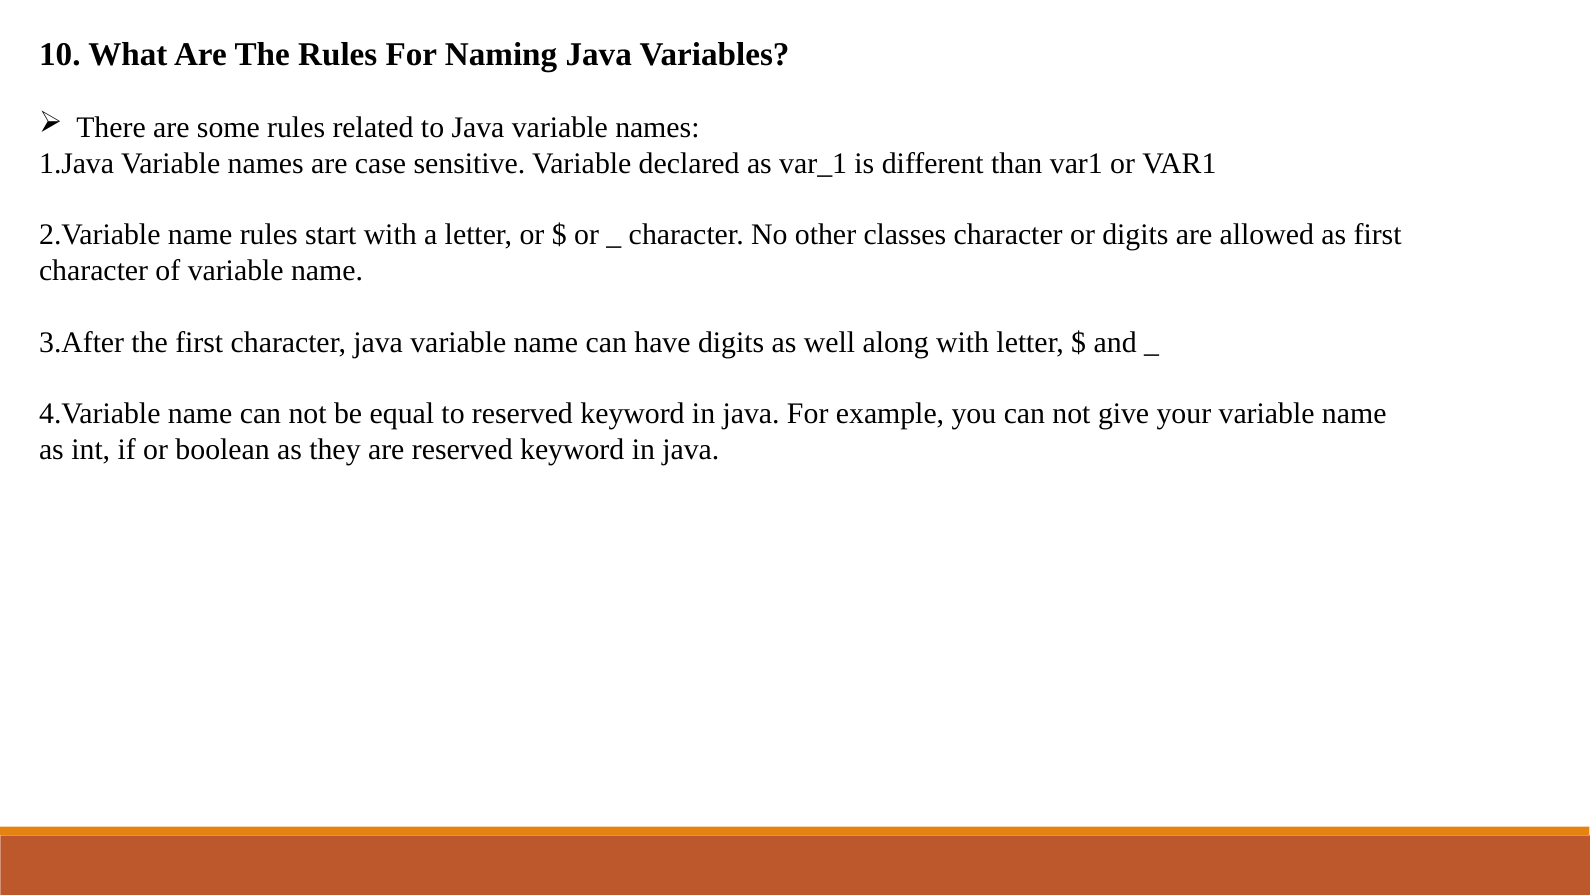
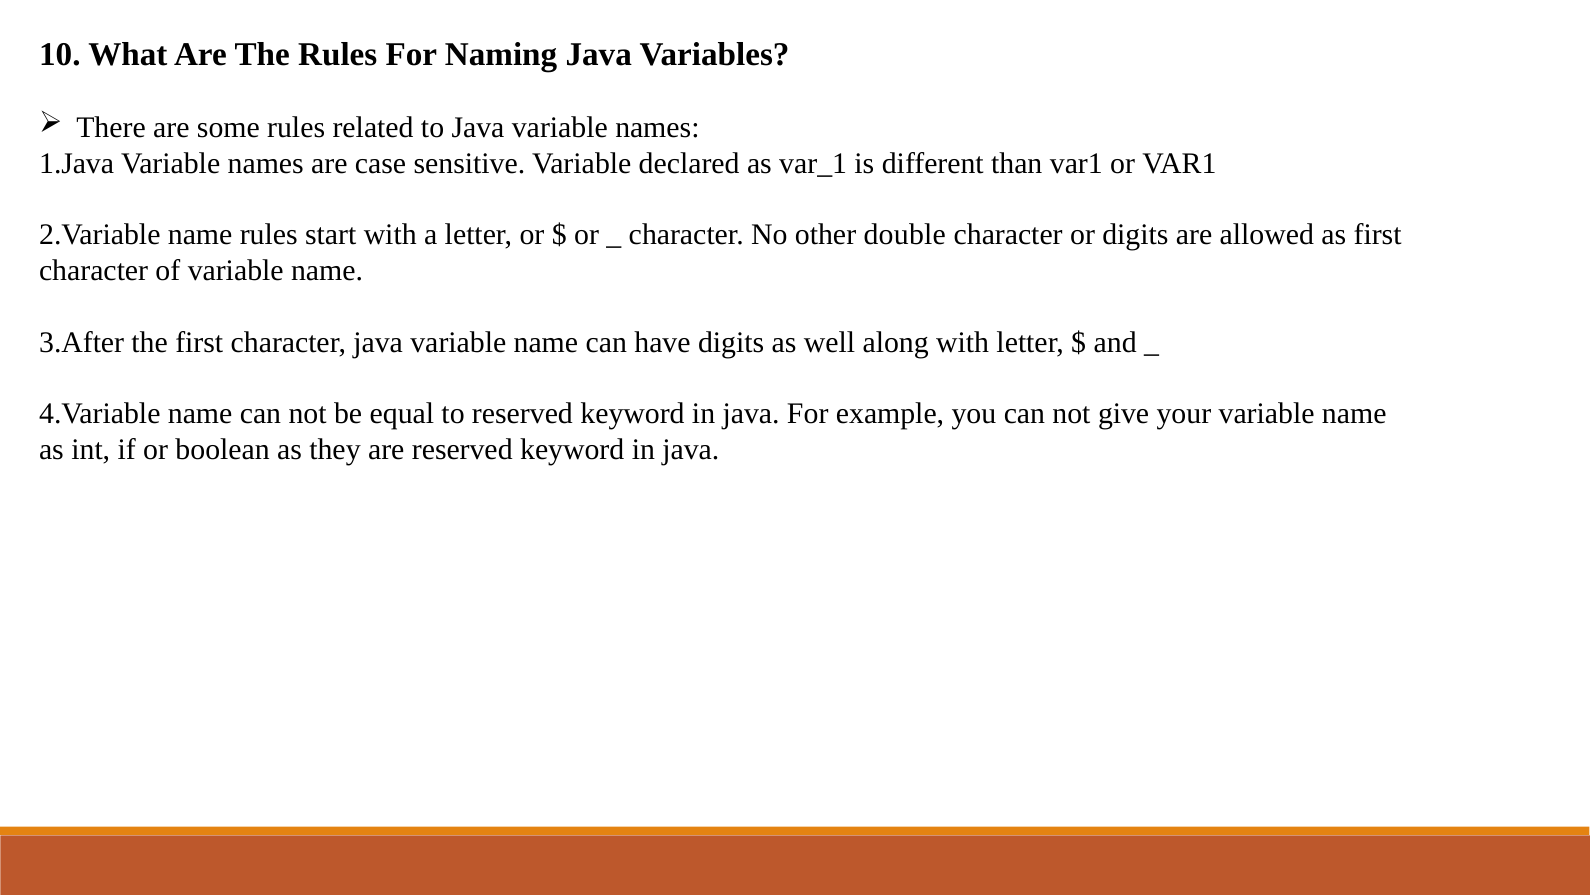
classes: classes -> double
